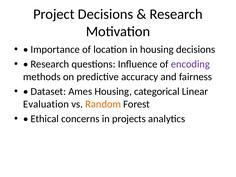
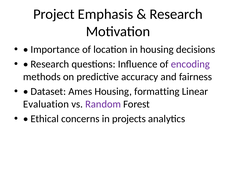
Project Decisions: Decisions -> Emphasis
categorical: categorical -> formatting
Random colour: orange -> purple
